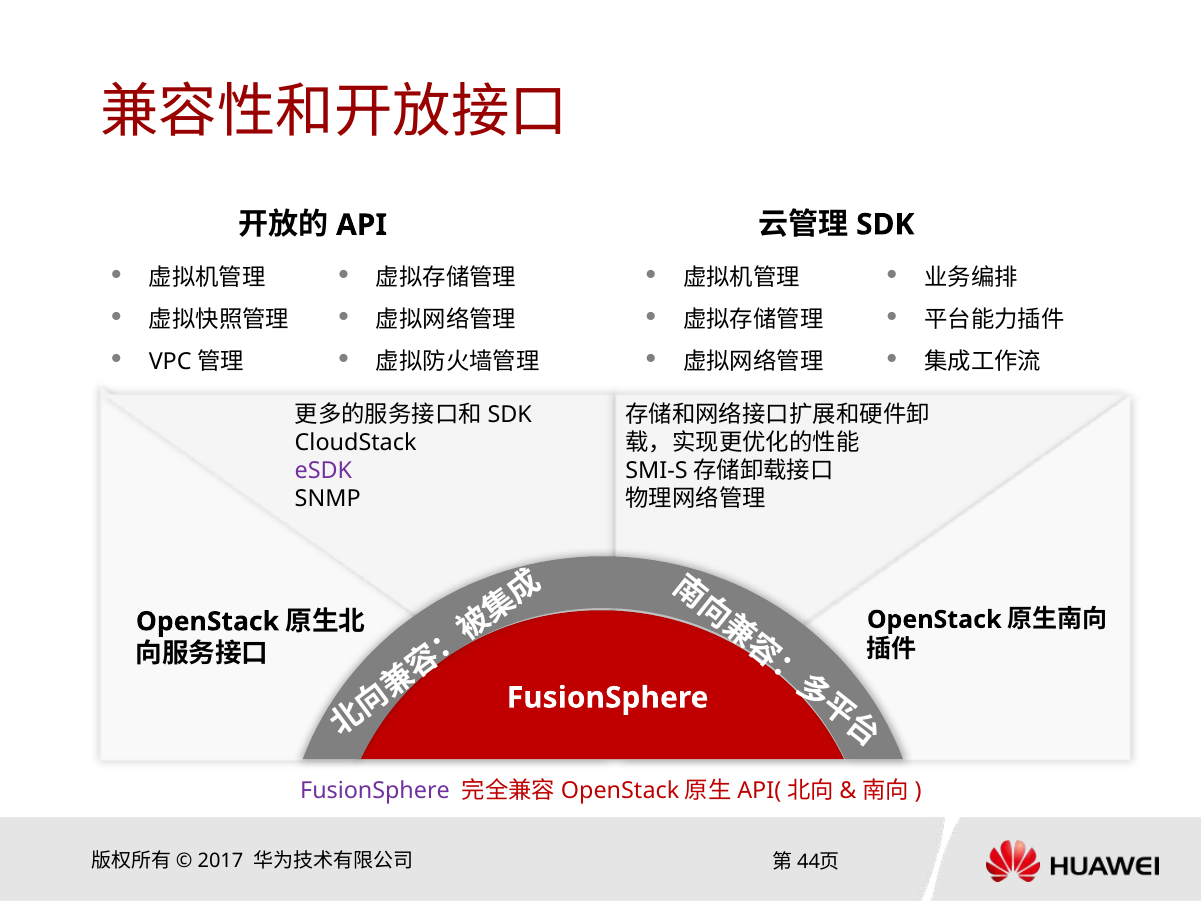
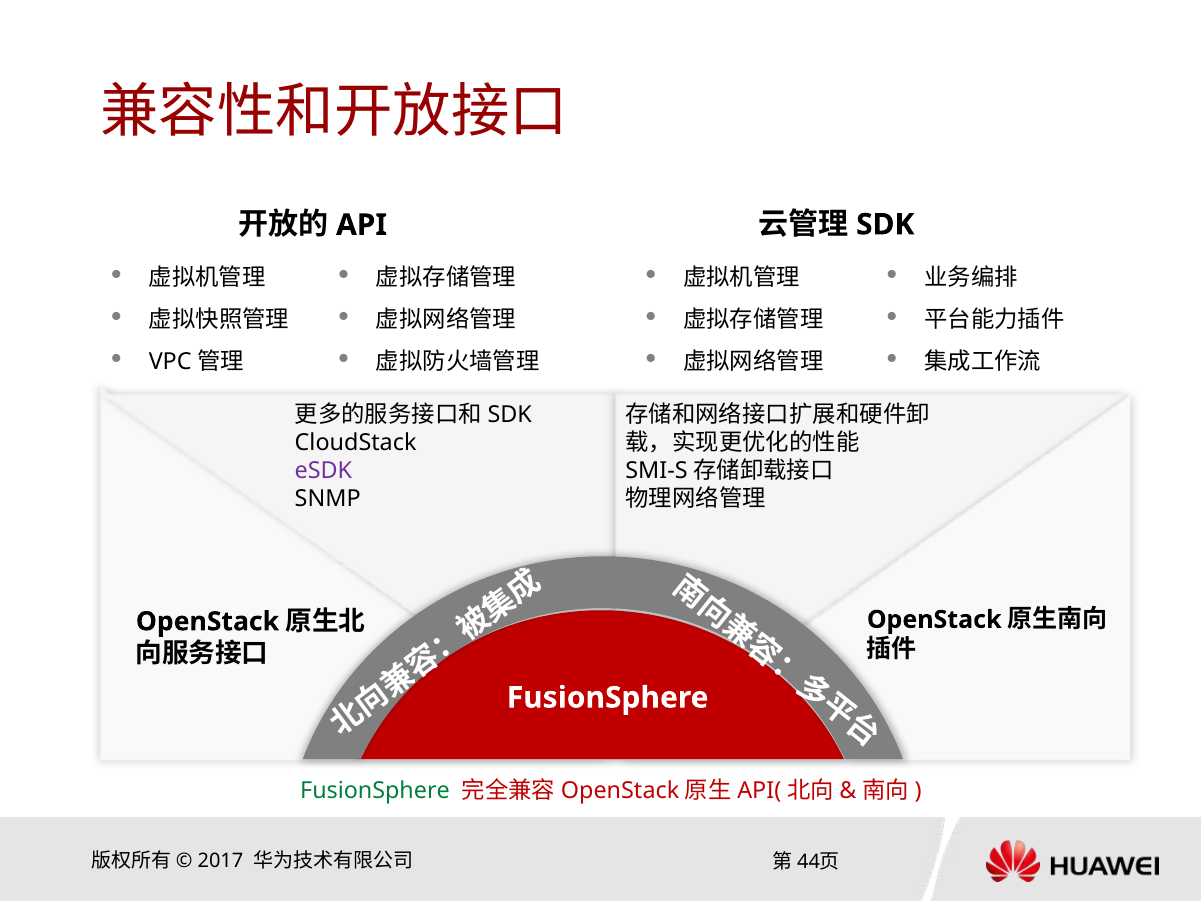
FusionSphere at (375, 791) colour: purple -> green
